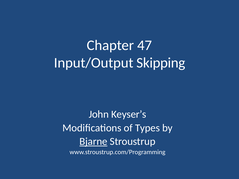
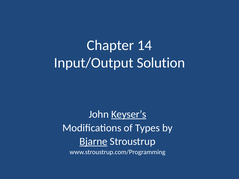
47: 47 -> 14
Skipping: Skipping -> Solution
Keyser’s underline: none -> present
